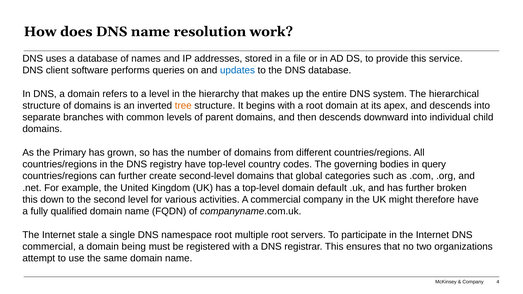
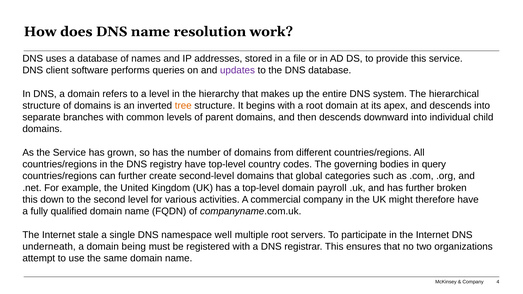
updates colour: blue -> purple
the Primary: Primary -> Service
default: default -> payroll
namespace root: root -> well
commercial at (49, 247): commercial -> underneath
